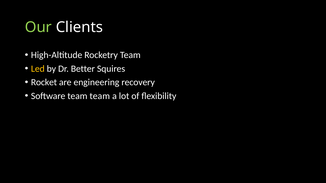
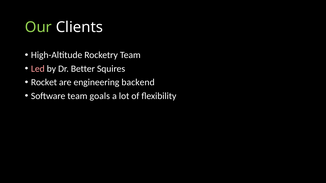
Led colour: yellow -> pink
recovery: recovery -> backend
team team: team -> goals
